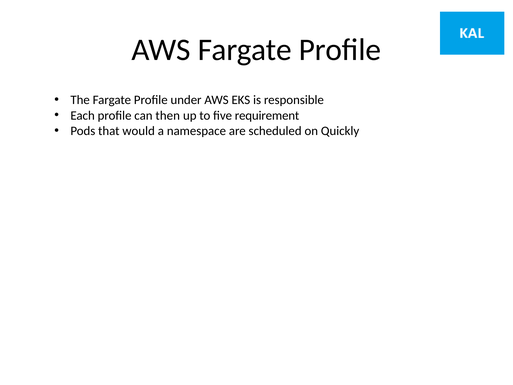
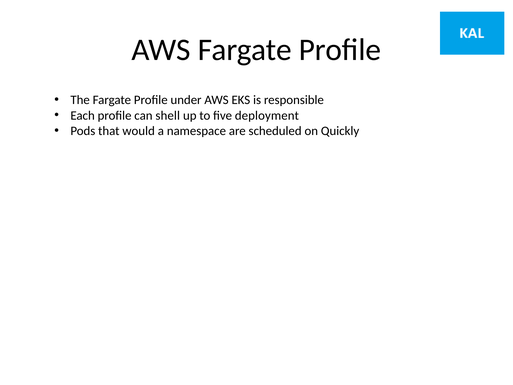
then: then -> shell
requirement: requirement -> deployment
